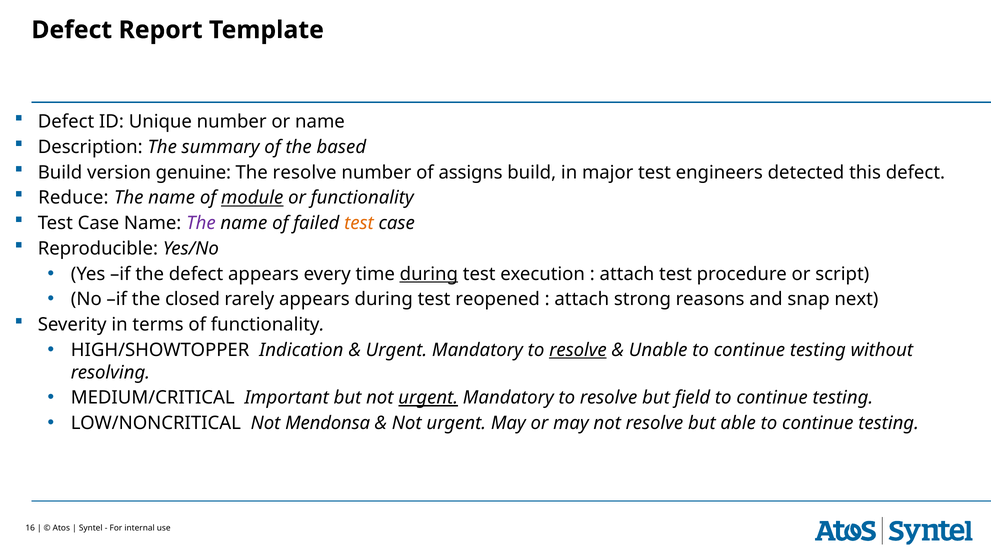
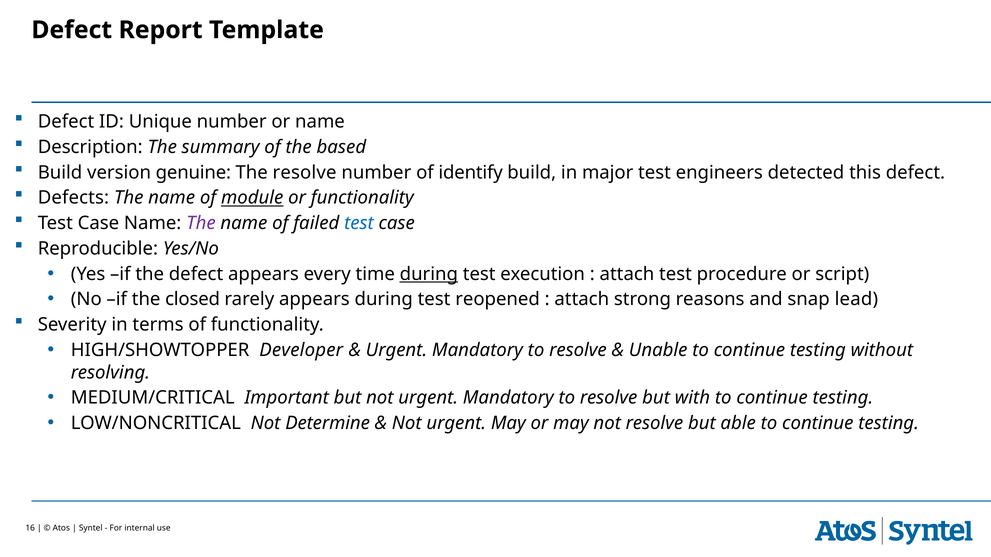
assigns: assigns -> identify
Reduce: Reduce -> Defects
test at (359, 223) colour: orange -> blue
next: next -> lead
Indication: Indication -> Developer
resolve at (578, 350) underline: present -> none
urgent at (428, 398) underline: present -> none
field: field -> with
Mendonsa: Mendonsa -> Determine
